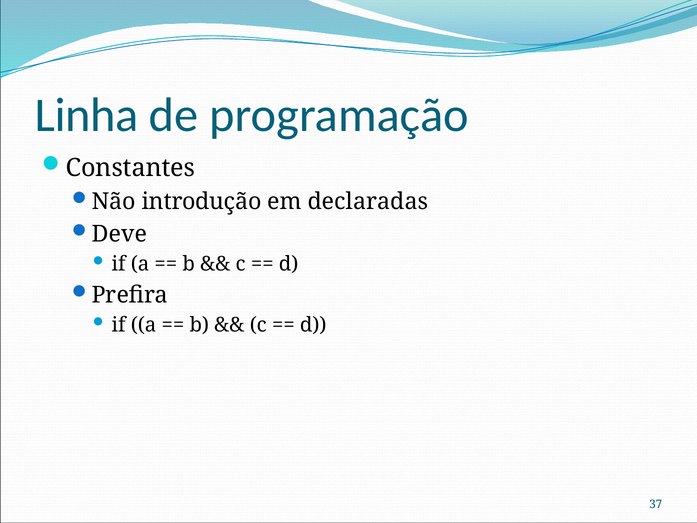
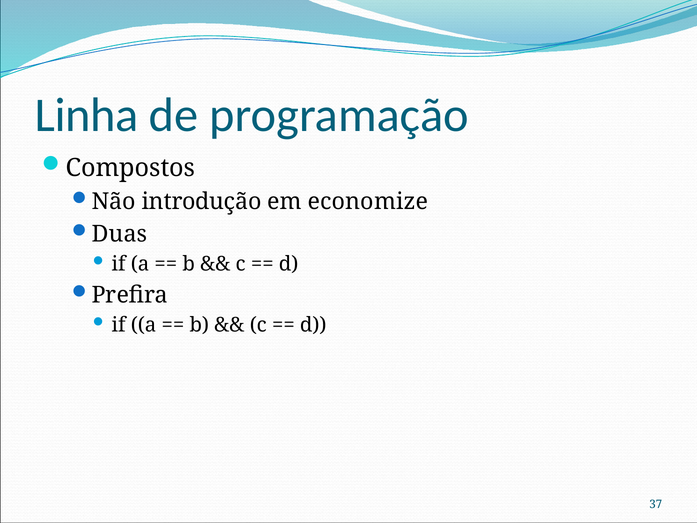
Constantes: Constantes -> Compostos
declaradas: declaradas -> economize
Deve: Deve -> Duas
